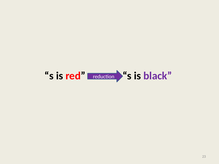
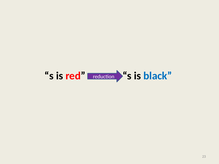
black colour: purple -> blue
